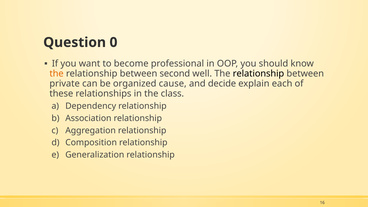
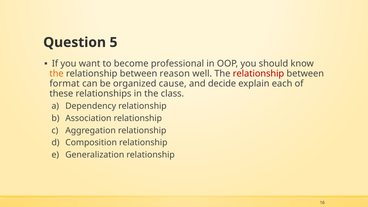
0: 0 -> 5
second: second -> reason
relationship at (258, 74) colour: black -> red
private: private -> format
